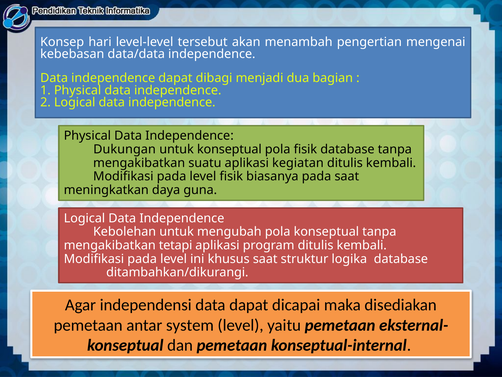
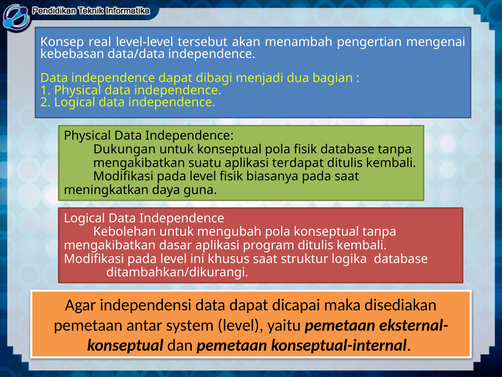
hari: hari -> real
kegiatan: kegiatan -> terdapat
tetapi: tetapi -> dasar
